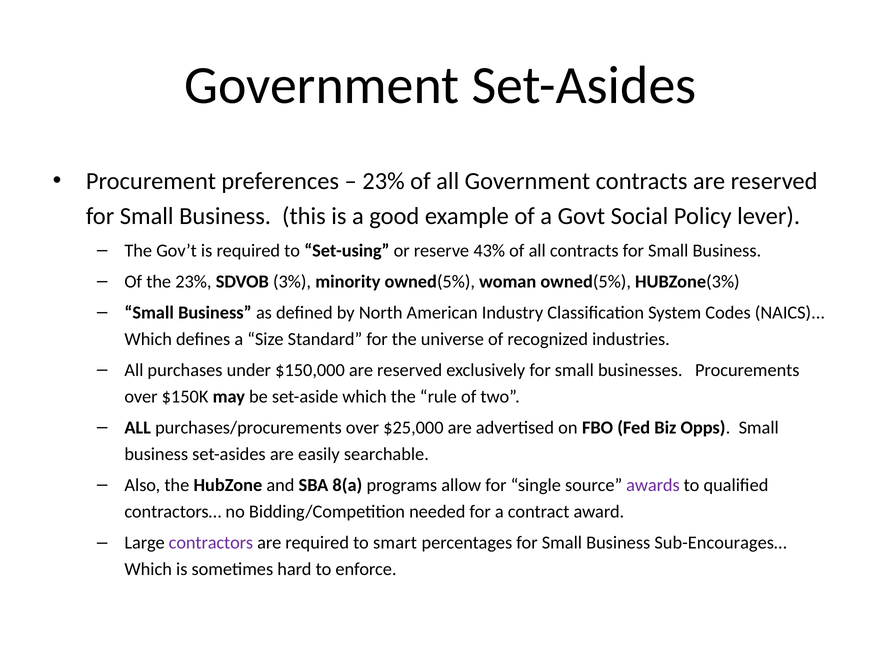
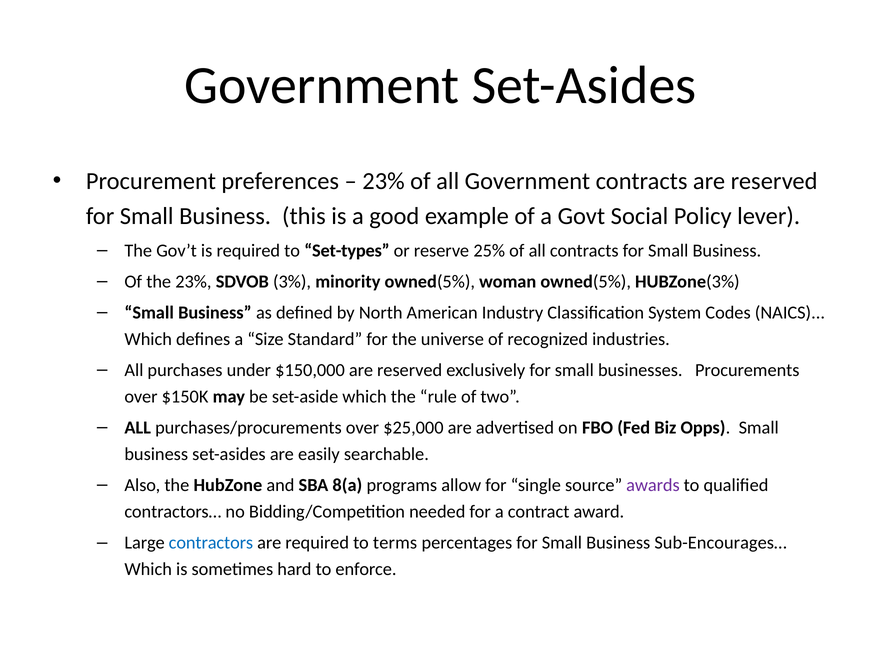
Set-using: Set-using -> Set-types
43%: 43% -> 25%
contractors colour: purple -> blue
smart: smart -> terms
